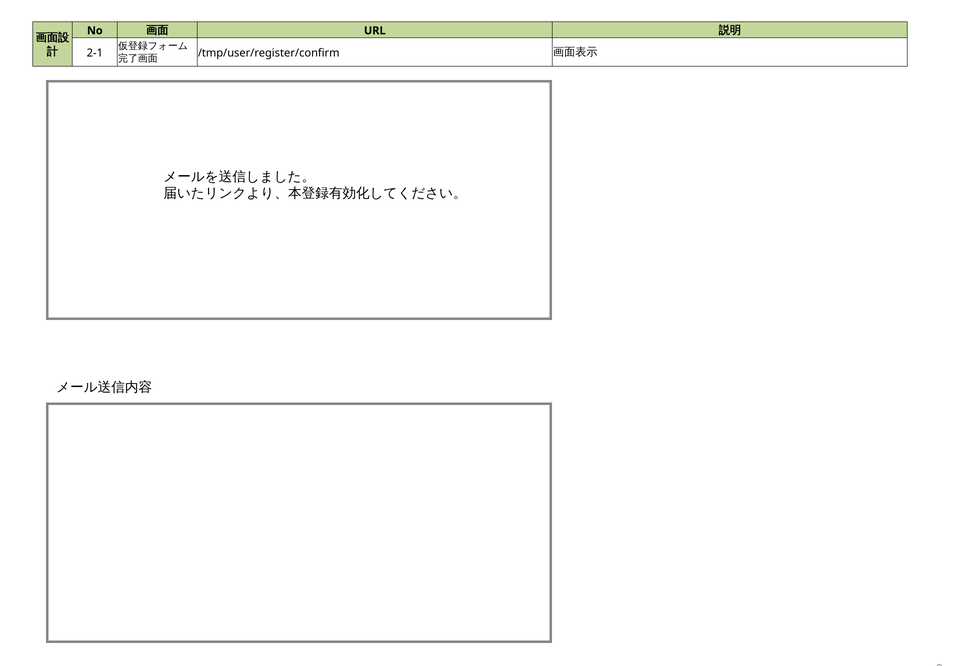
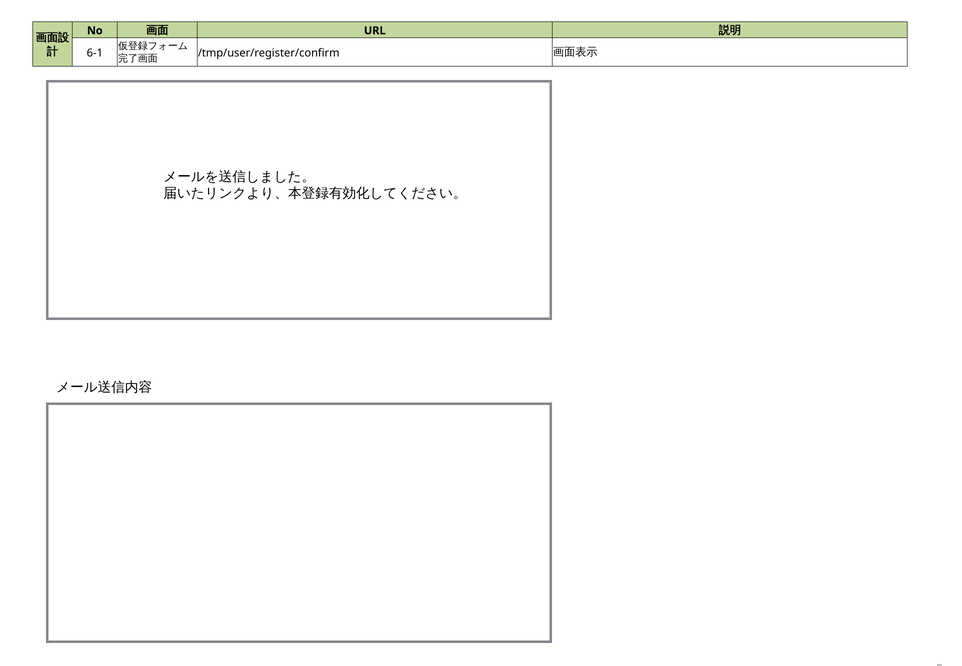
2-1: 2-1 -> 6-1
